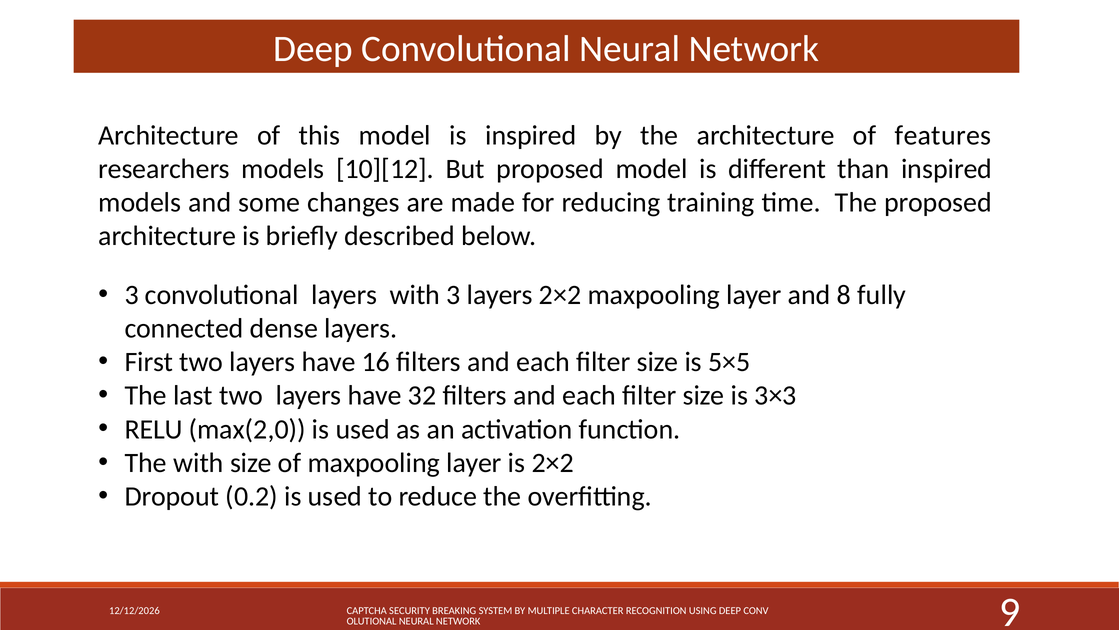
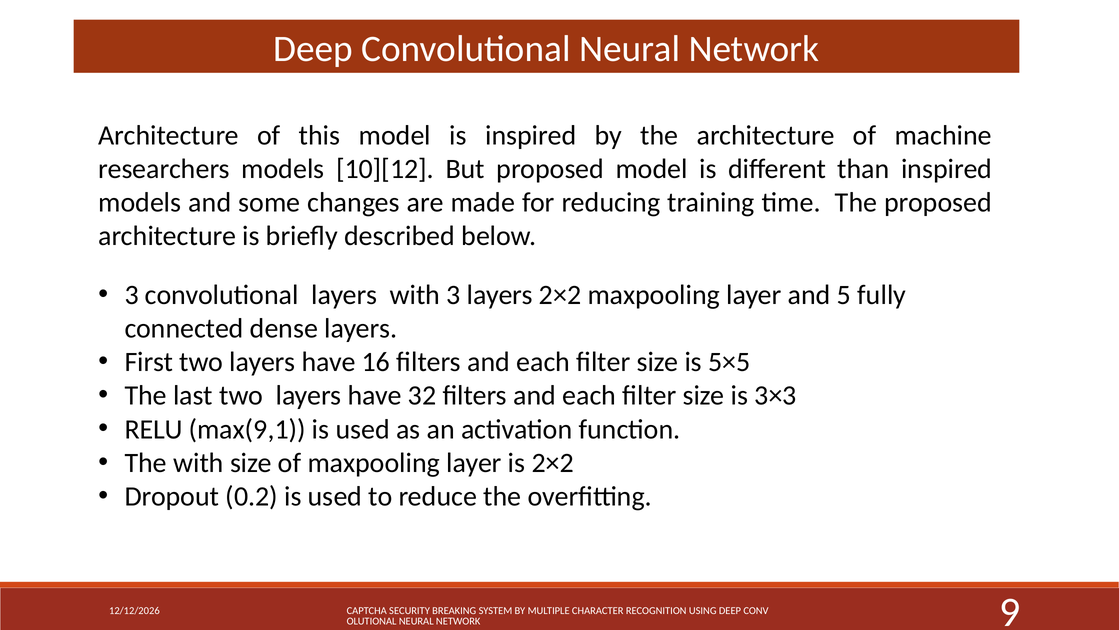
features: features -> machine
8: 8 -> 5
max(2,0: max(2,0 -> max(9,1
